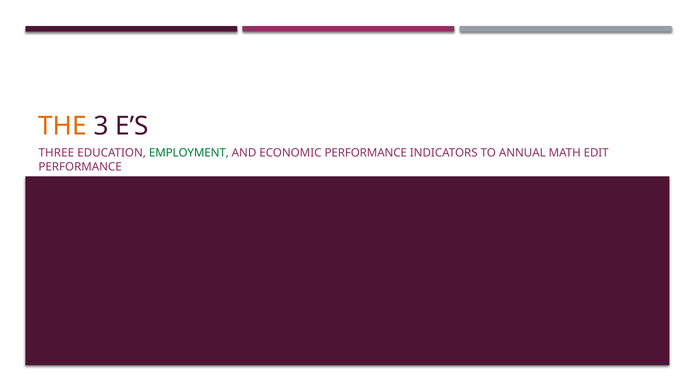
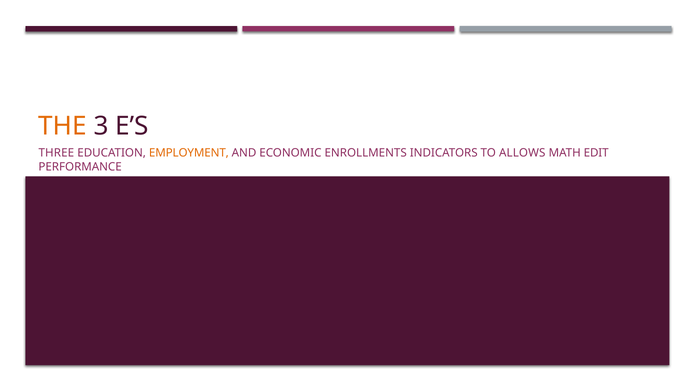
EMPLOYMENT colour: green -> orange
ECONOMIC PERFORMANCE: PERFORMANCE -> ENROLLMENTS
ANNUAL: ANNUAL -> ALLOWS
